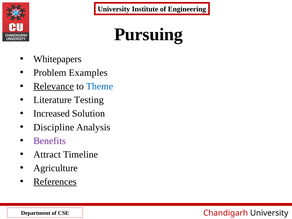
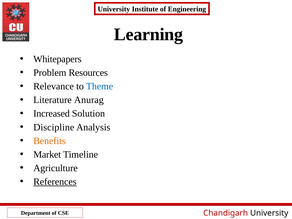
Pursuing: Pursuing -> Learning
Examples: Examples -> Resources
Relevance underline: present -> none
Testing: Testing -> Anurag
Benefits colour: purple -> orange
Attract: Attract -> Market
